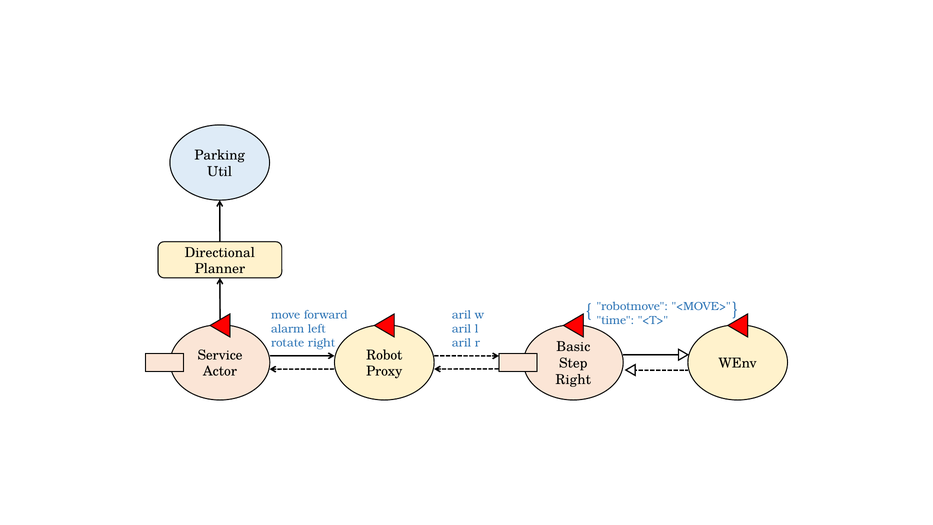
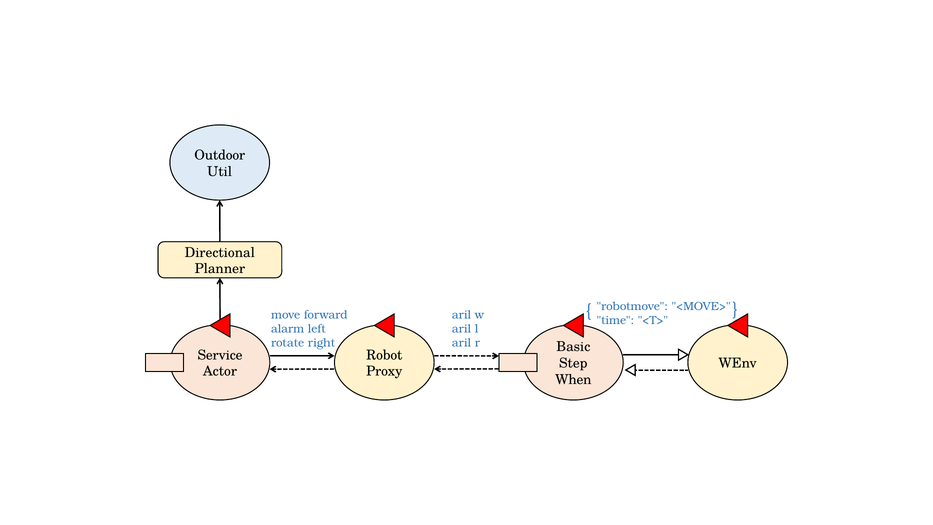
Parking: Parking -> Outdoor
Right at (573, 380): Right -> When
